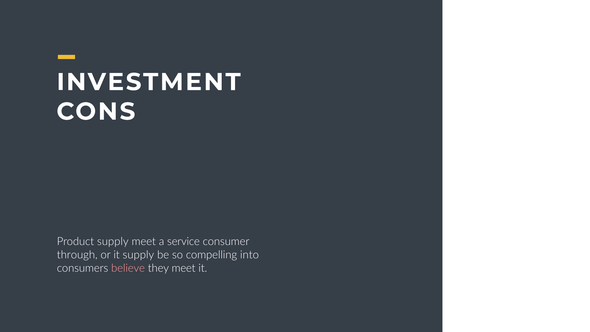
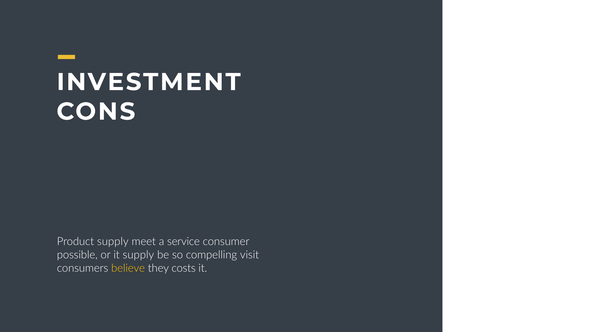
through: through -> possible
into: into -> visit
believe colour: pink -> yellow
they meet: meet -> costs
